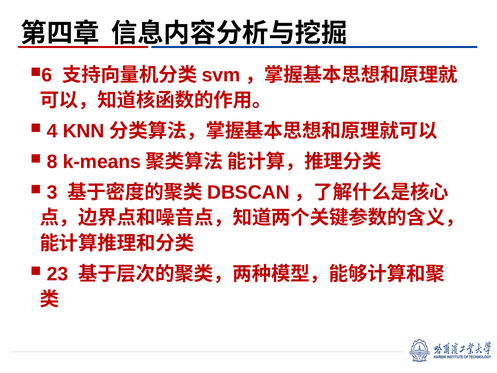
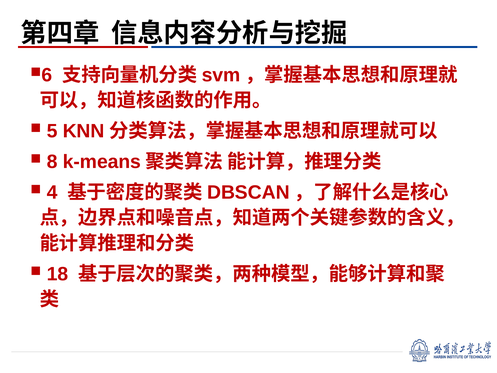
4: 4 -> 5
3: 3 -> 4
23: 23 -> 18
